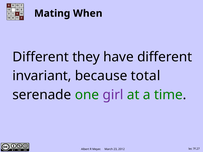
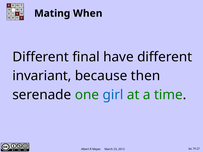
they: they -> final
total: total -> then
girl colour: purple -> blue
